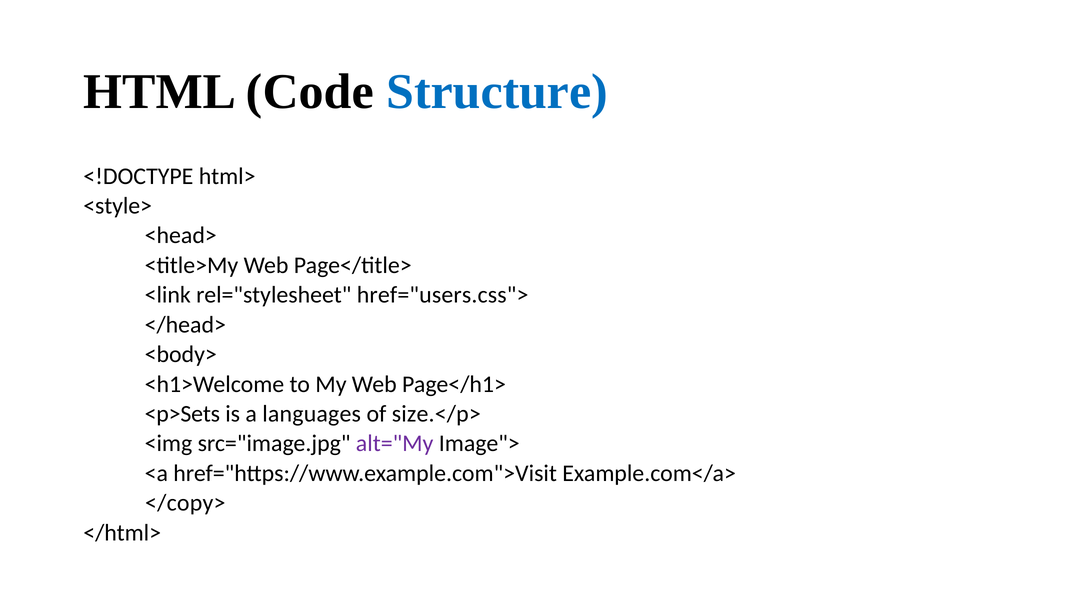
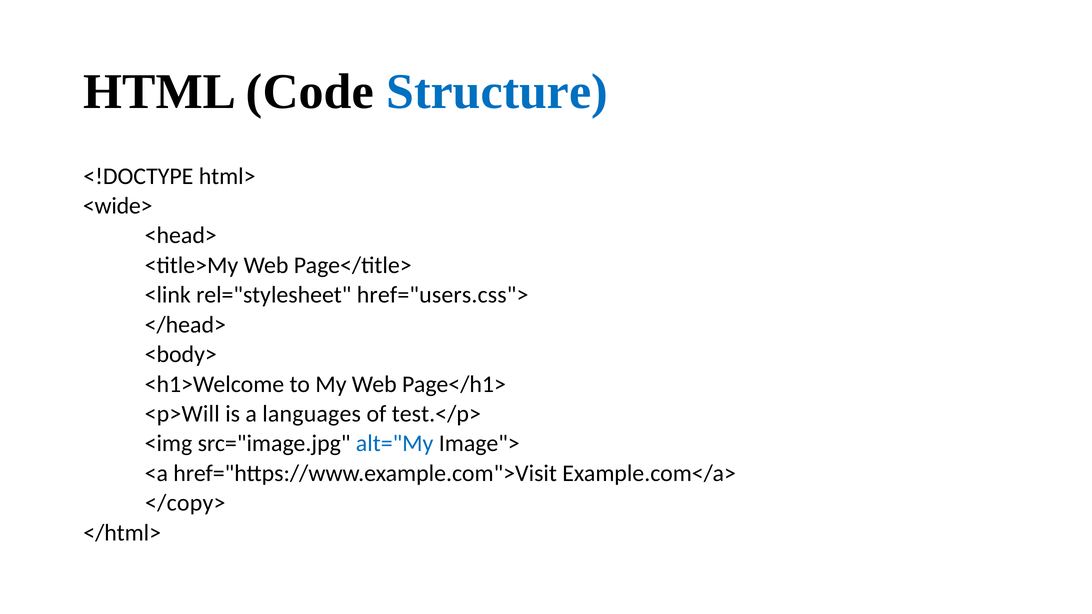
<style>: <style> -> <wide>
<p>Sets: <p>Sets -> <p>Will
size.</p>: size.</p> -> test.</p>
alt="My colour: purple -> blue
